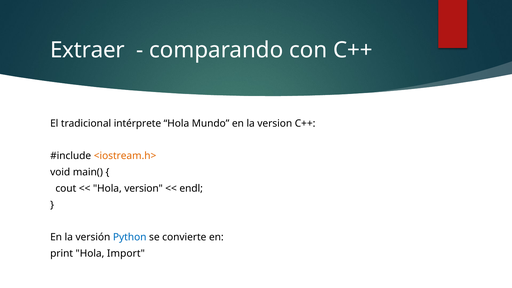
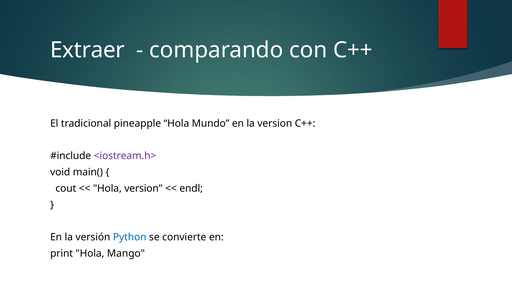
intérprete: intérprete -> pineapple
<iostream.h> colour: orange -> purple
Import: Import -> Mango
